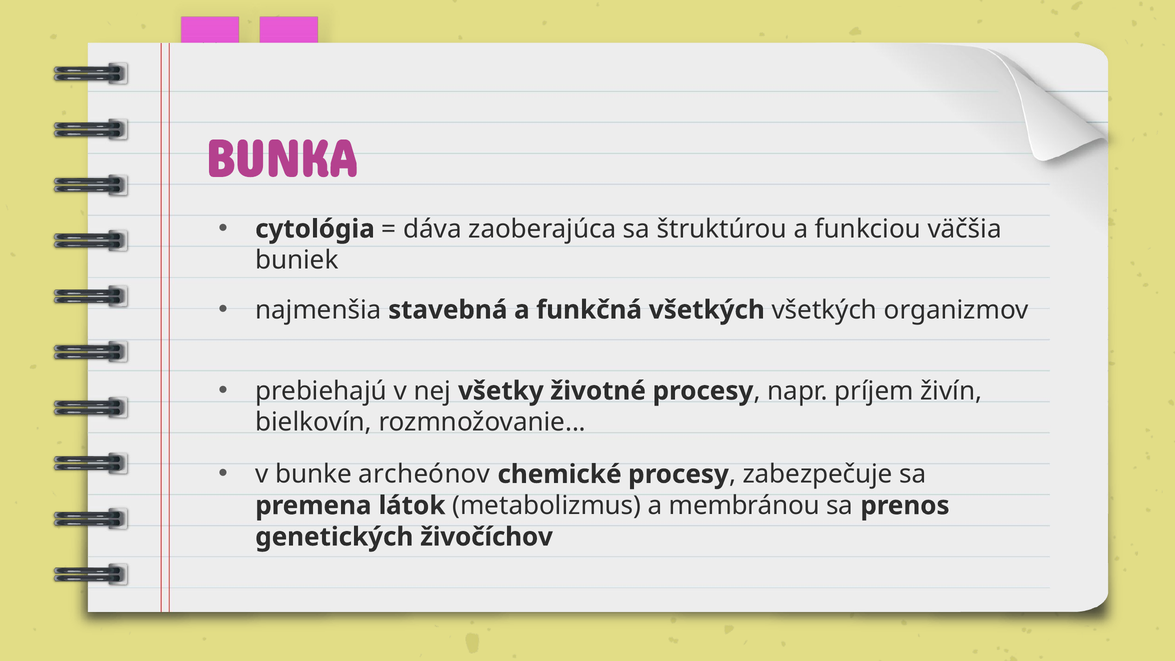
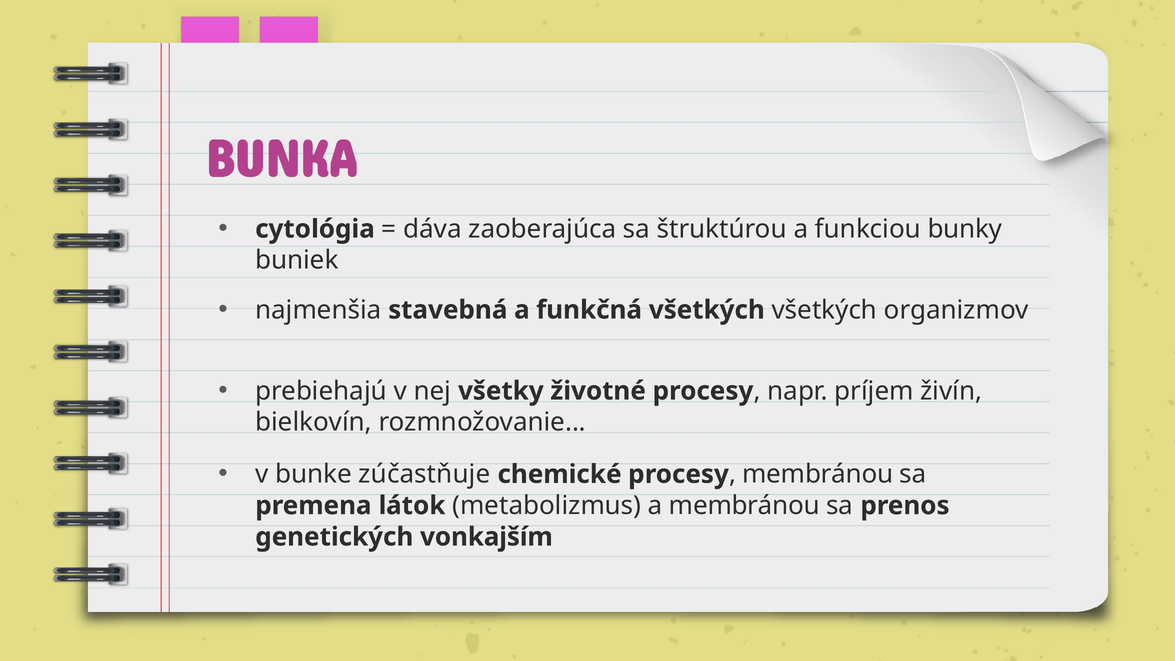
väčšia: väčšia -> bunky
archeónov: archeónov -> zúčastňuje
procesy zabezpečuje: zabezpečuje -> membránou
živočíchov: živočíchov -> vonkajším
